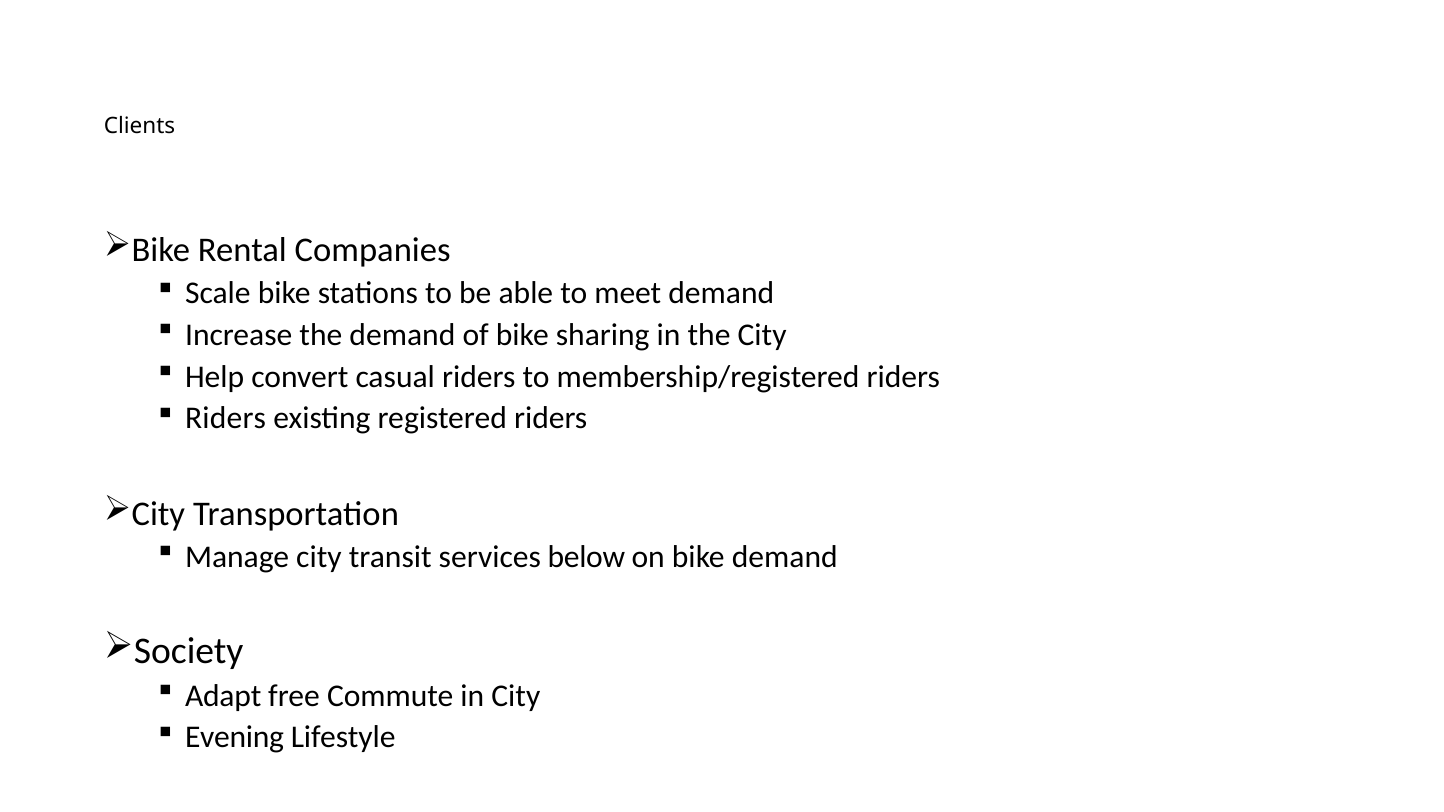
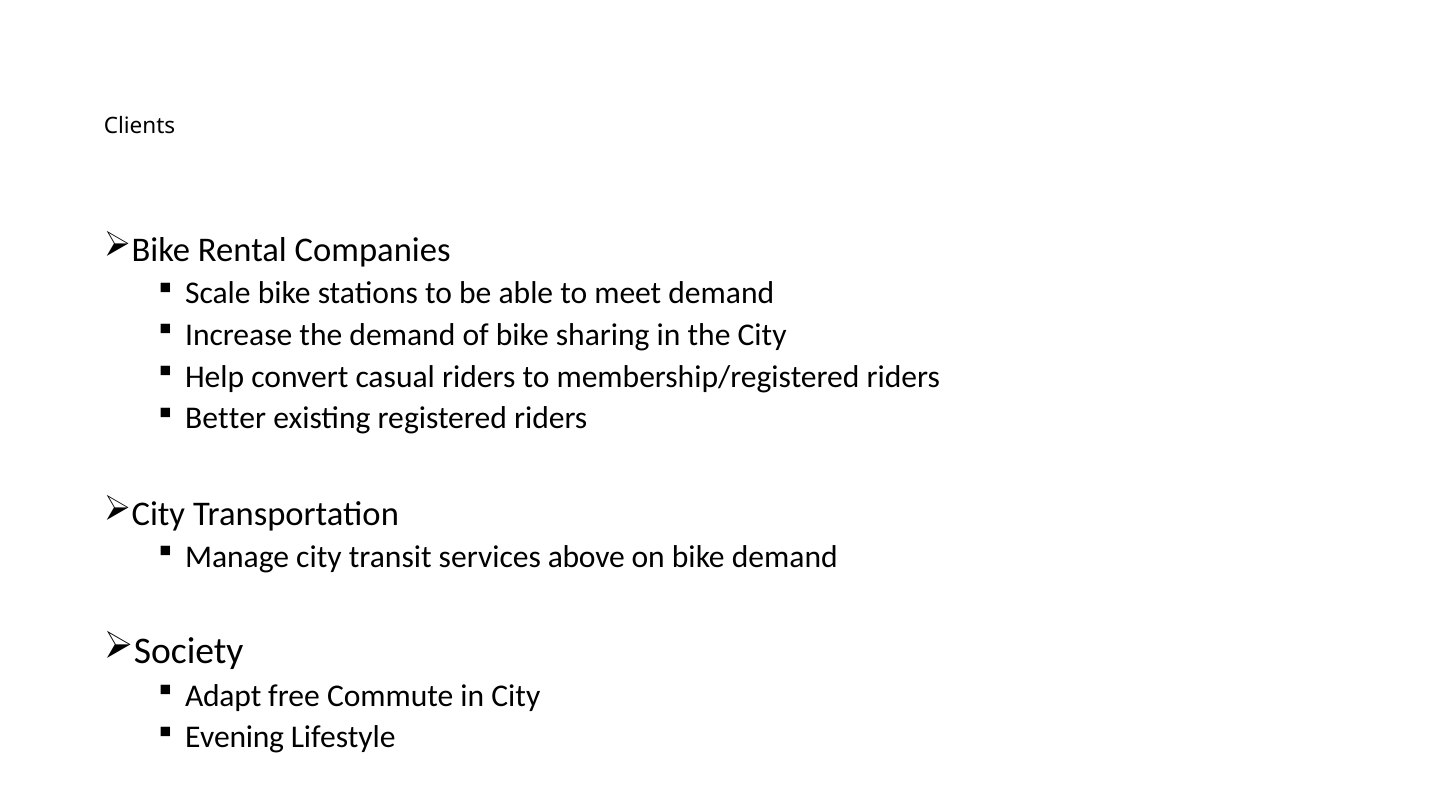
Riders at (226, 418): Riders -> Better
below: below -> above
